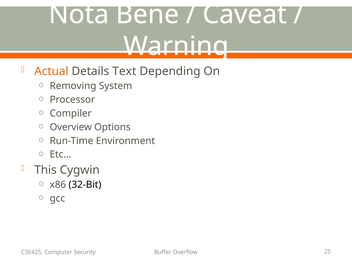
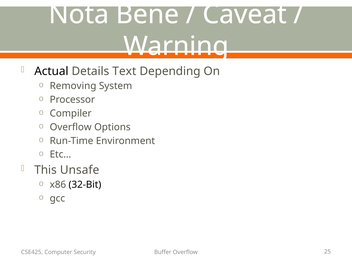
Actual colour: orange -> black
Overview at (71, 127): Overview -> Overflow
Cygwin: Cygwin -> Unsafe
